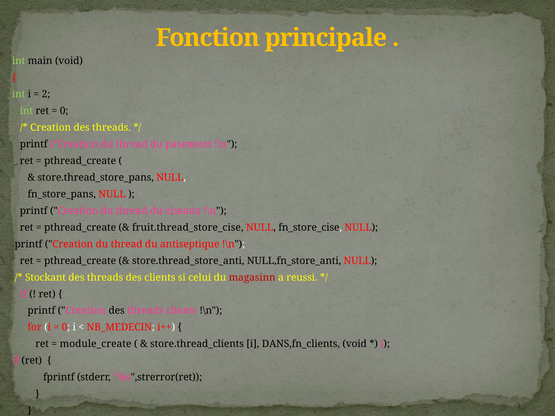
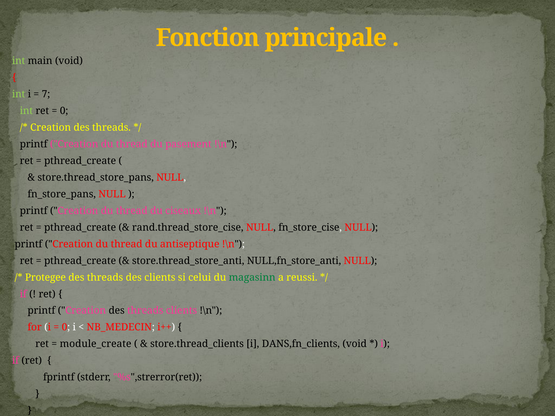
2: 2 -> 7
fruit.thread_store_cise: fruit.thread_store_cise -> rand.thread_store_cise
Stockant: Stockant -> Protegee
magasinn colour: red -> green
